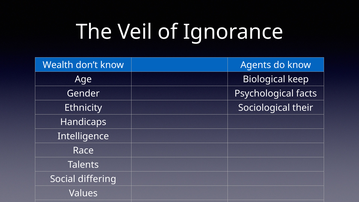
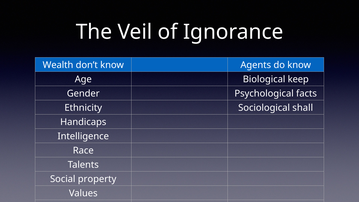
their: their -> shall
differing: differing -> property
